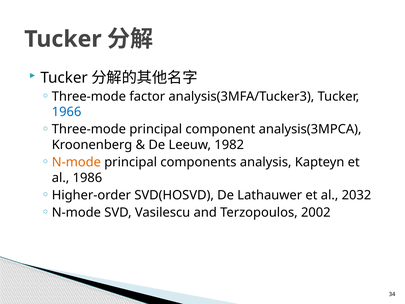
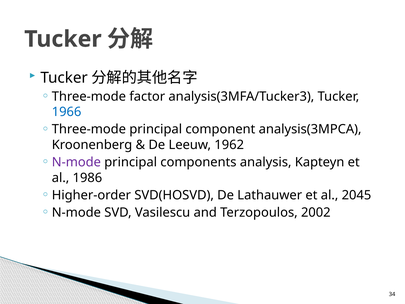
1982: 1982 -> 1962
N-mode at (76, 162) colour: orange -> purple
2032: 2032 -> 2045
